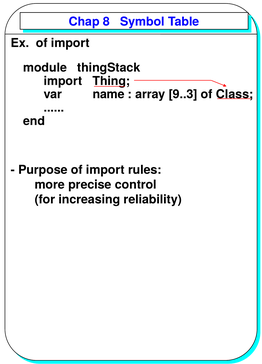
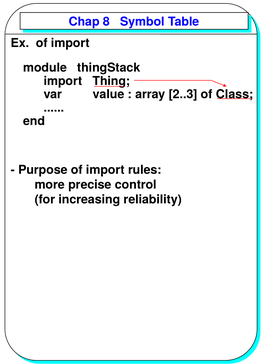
name: name -> value
9..3: 9..3 -> 2..3
